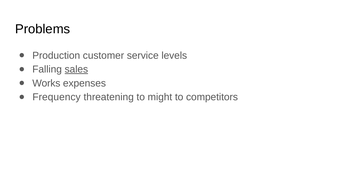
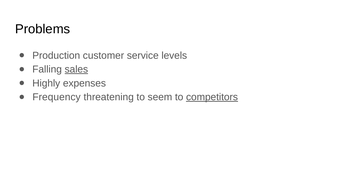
Works: Works -> Highly
might: might -> seem
competitors underline: none -> present
